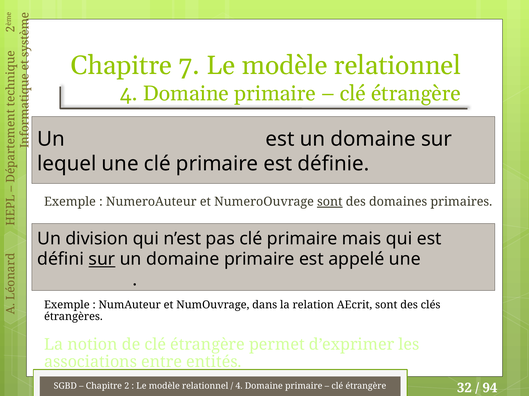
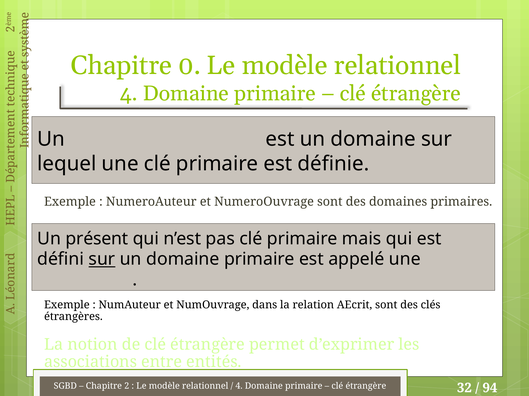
7: 7 -> 0
sont at (330, 202) underline: present -> none
division: division -> présent
